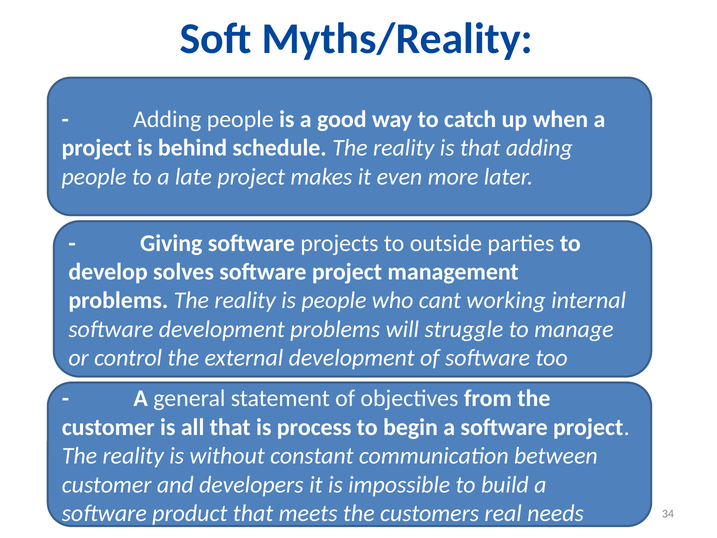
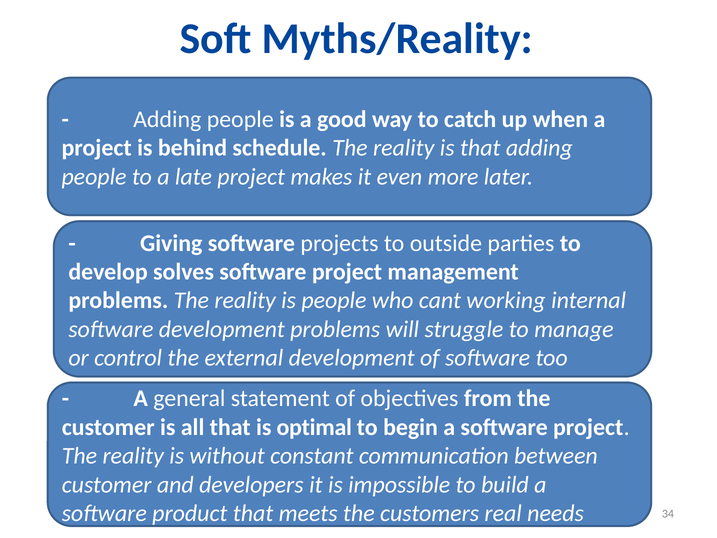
process: process -> optimal
